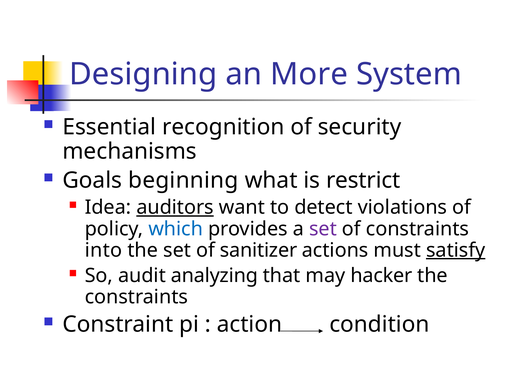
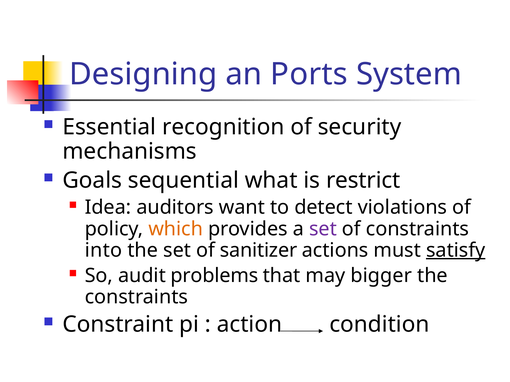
More: More -> Ports
beginning: beginning -> sequential
auditors underline: present -> none
which colour: blue -> orange
analyzing: analyzing -> problems
hacker: hacker -> bigger
